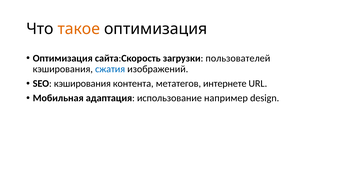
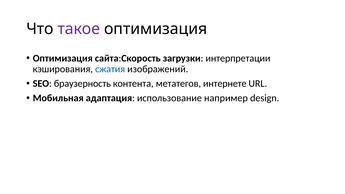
такое colour: orange -> purple
пользователей: пользователей -> интерпретации
SEO кэширования: кэширования -> браузерность
